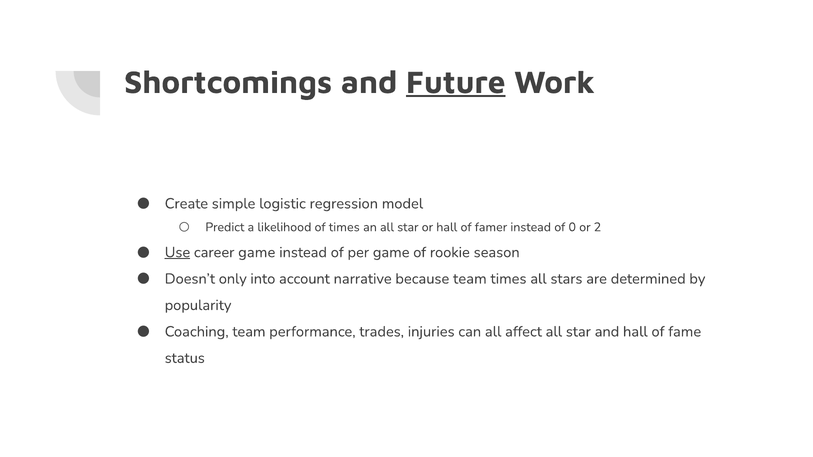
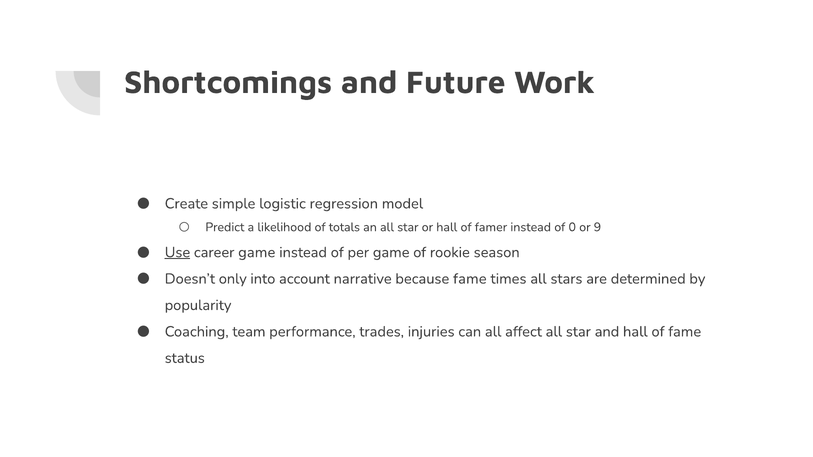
Future underline: present -> none
of times: times -> totals
2: 2 -> 9
because team: team -> fame
